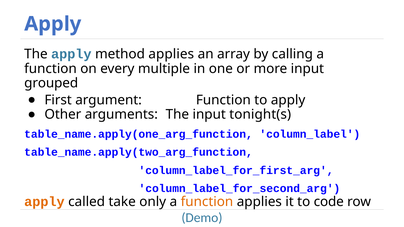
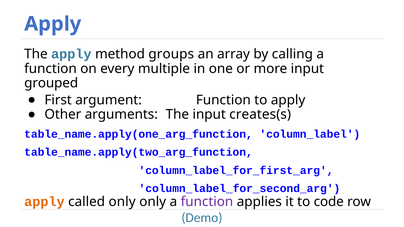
method applies: applies -> groups
tonight(s: tonight(s -> creates(s
called take: take -> only
function at (207, 202) colour: orange -> purple
